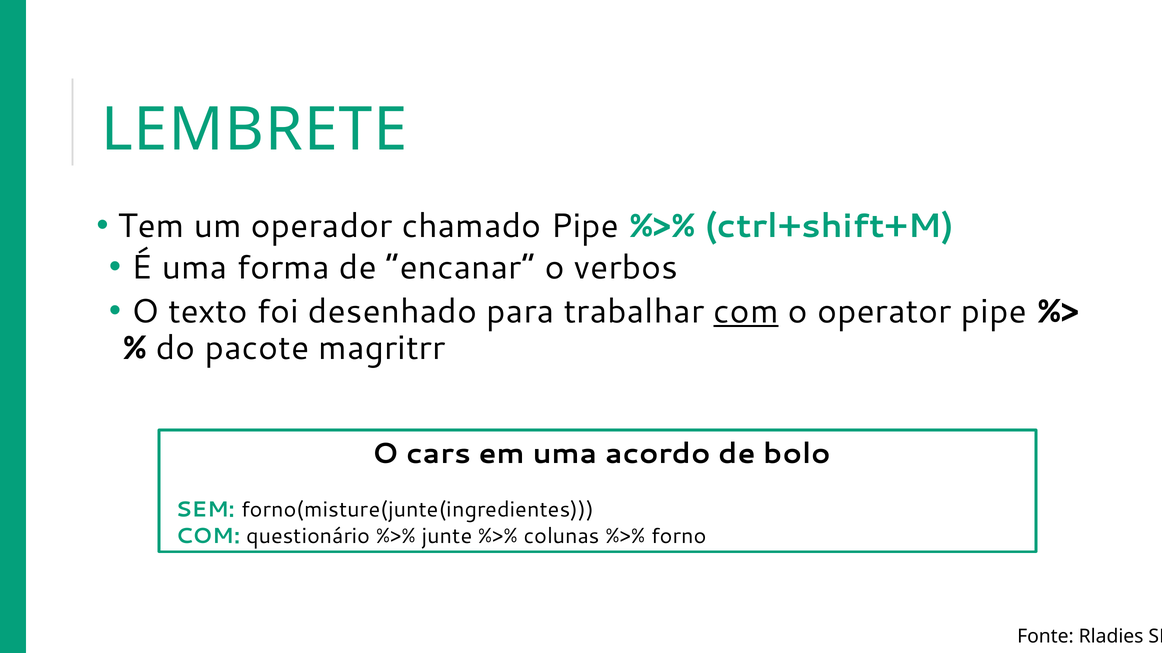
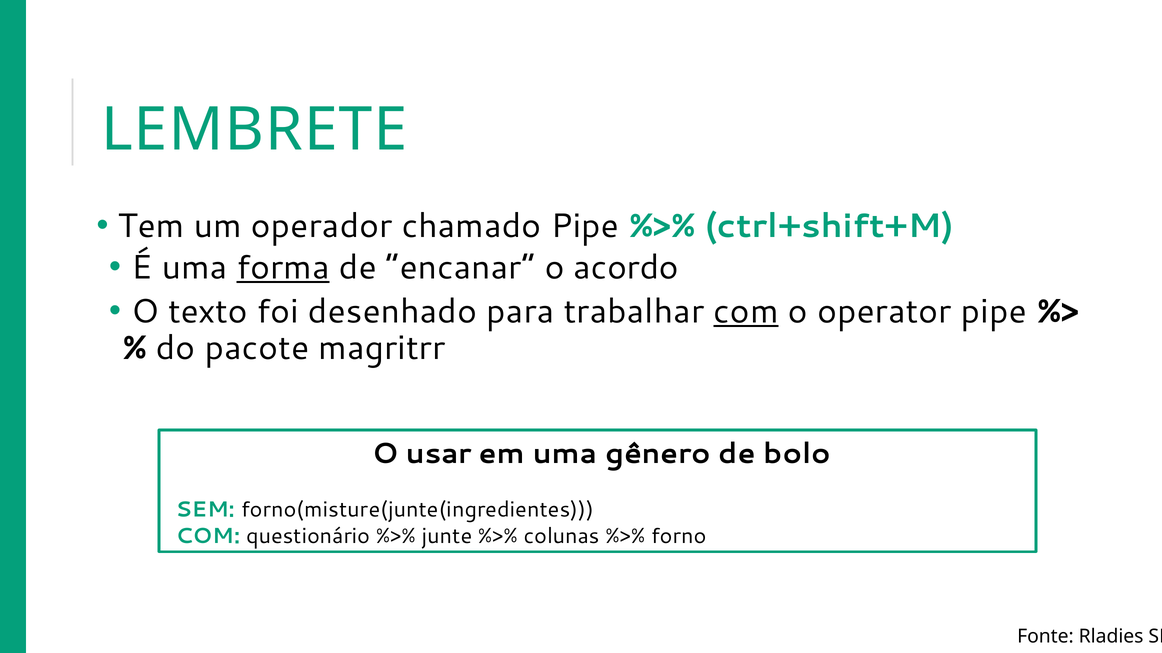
forma underline: none -> present
verbos: verbos -> acordo
cars: cars -> usar
acordo: acordo -> gênero
